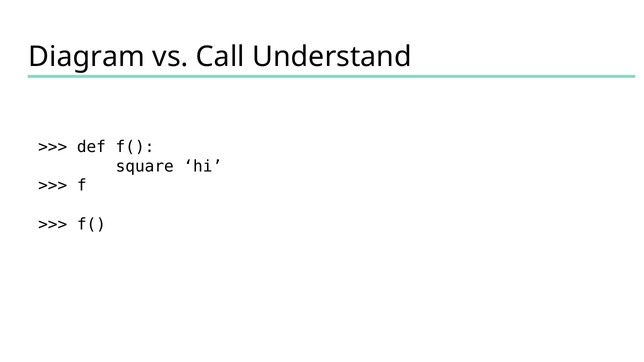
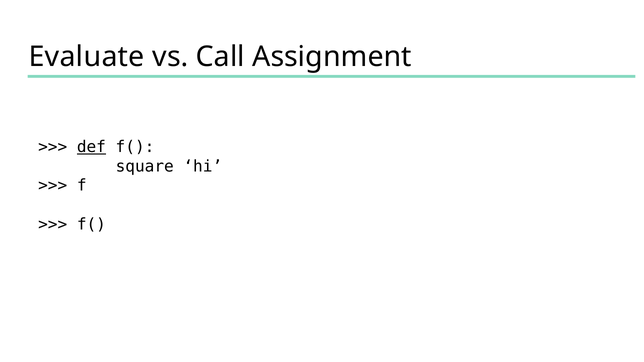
Diagram: Diagram -> Evaluate
Understand: Understand -> Assignment
def underline: none -> present
